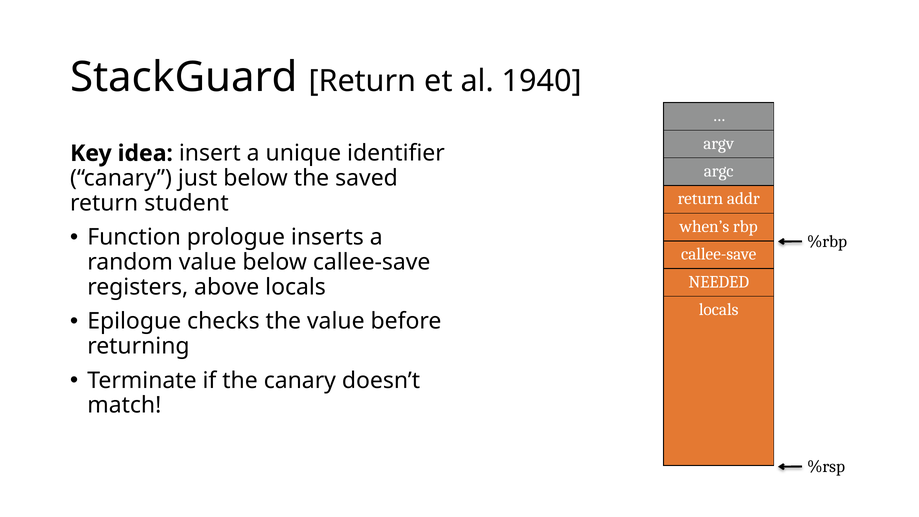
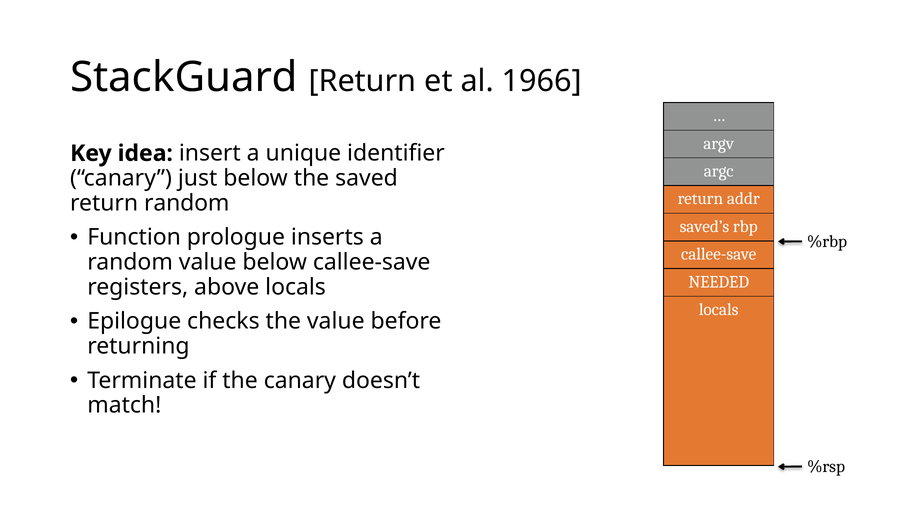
1940: 1940 -> 1966
return student: student -> random
when’s: when’s -> saved’s
